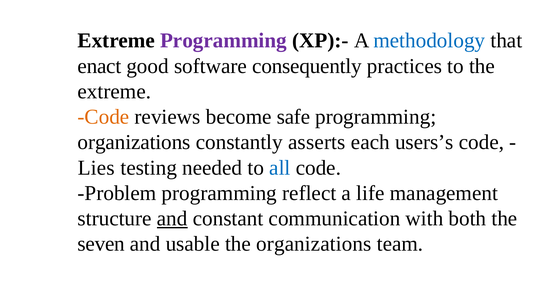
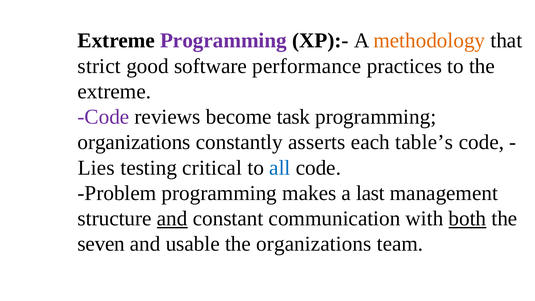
methodology colour: blue -> orange
enact: enact -> strict
consequently: consequently -> performance
Code at (103, 117) colour: orange -> purple
safe: safe -> task
users’s: users’s -> table’s
needed: needed -> critical
reflect: reflect -> makes
life: life -> last
both underline: none -> present
